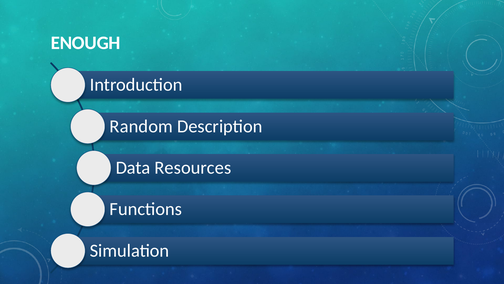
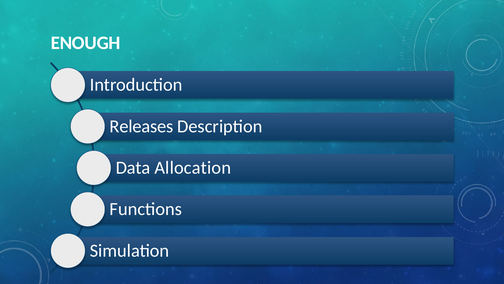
Random: Random -> Releases
Resources: Resources -> Allocation
